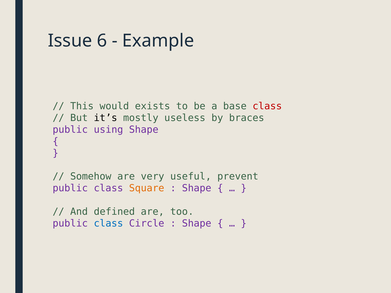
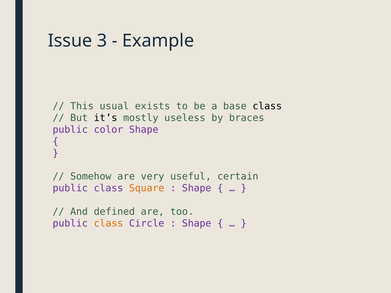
6: 6 -> 3
would: would -> usual
class at (267, 106) colour: red -> black
using: using -> color
prevent: prevent -> certain
class at (108, 224) colour: blue -> orange
